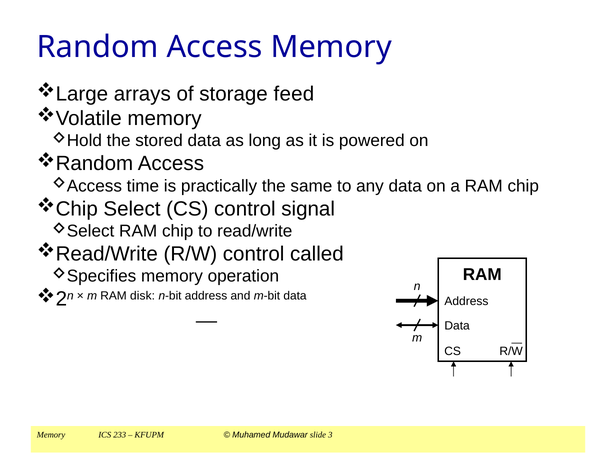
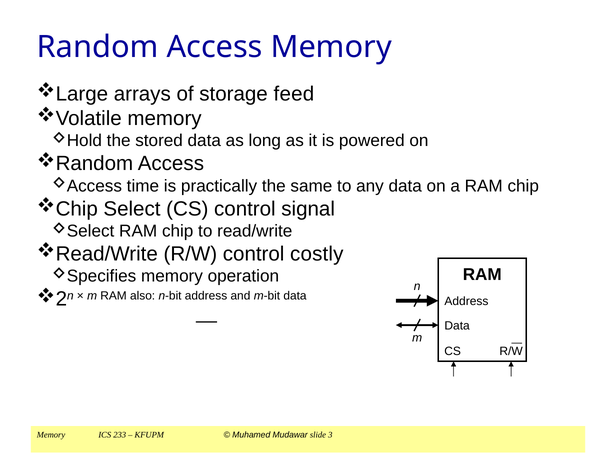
called: called -> costly
disk: disk -> also
